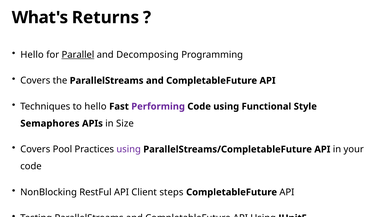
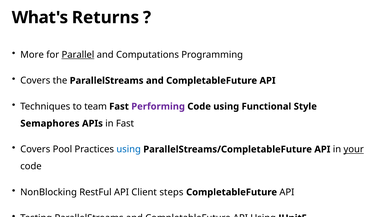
Hello at (32, 55): Hello -> More
Decomposing: Decomposing -> Computations
to hello: hello -> team
in Size: Size -> Fast
using at (129, 149) colour: purple -> blue
your underline: none -> present
